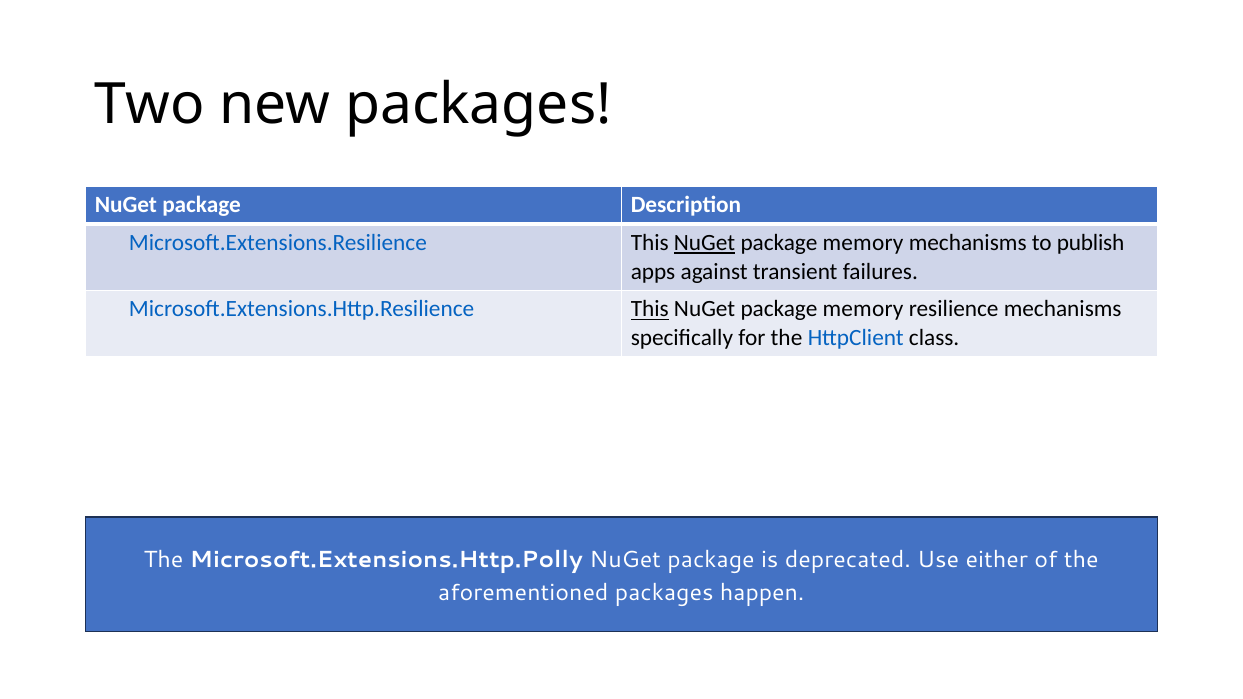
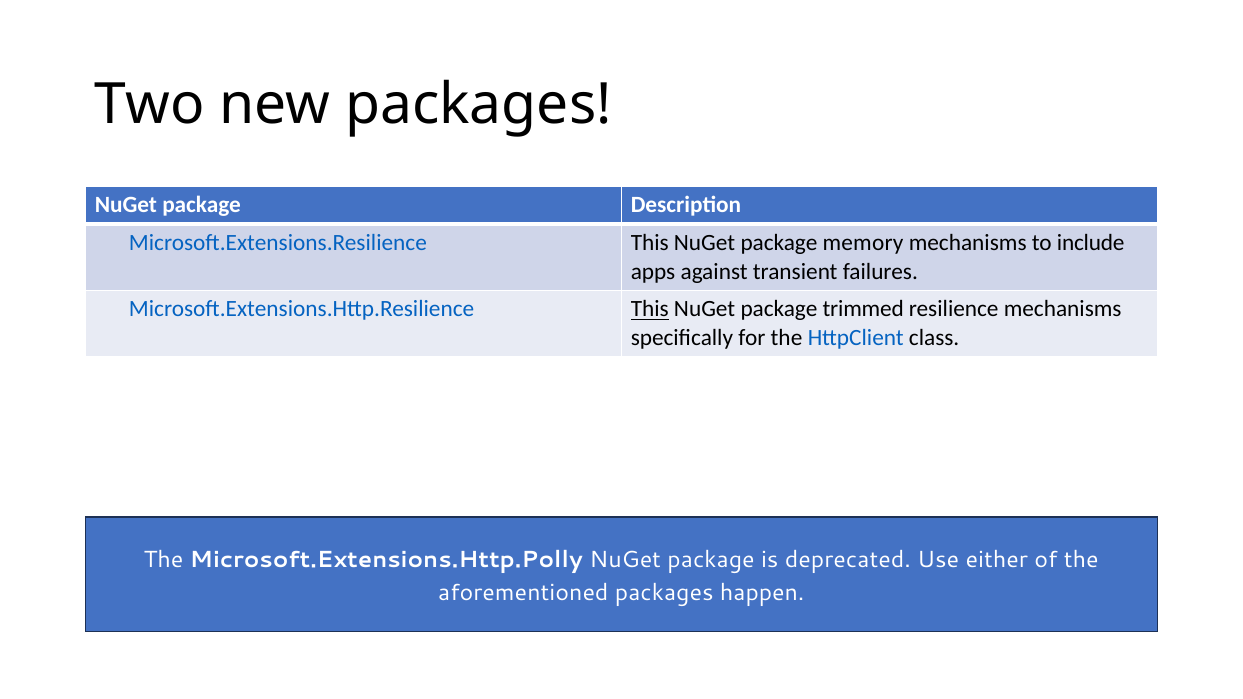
NuGet at (705, 243) underline: present -> none
publish: publish -> include
memory at (863, 309): memory -> trimmed
